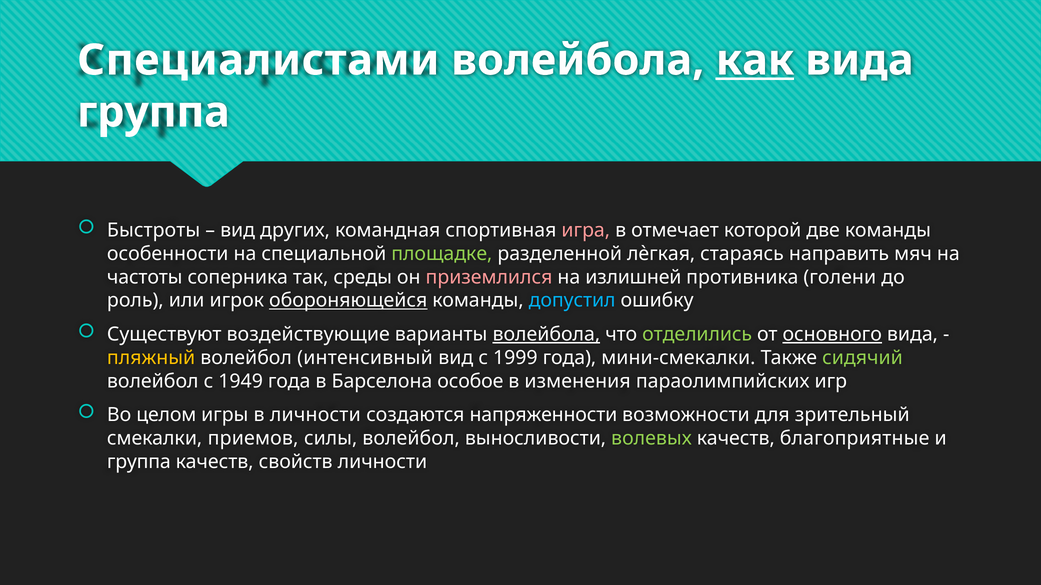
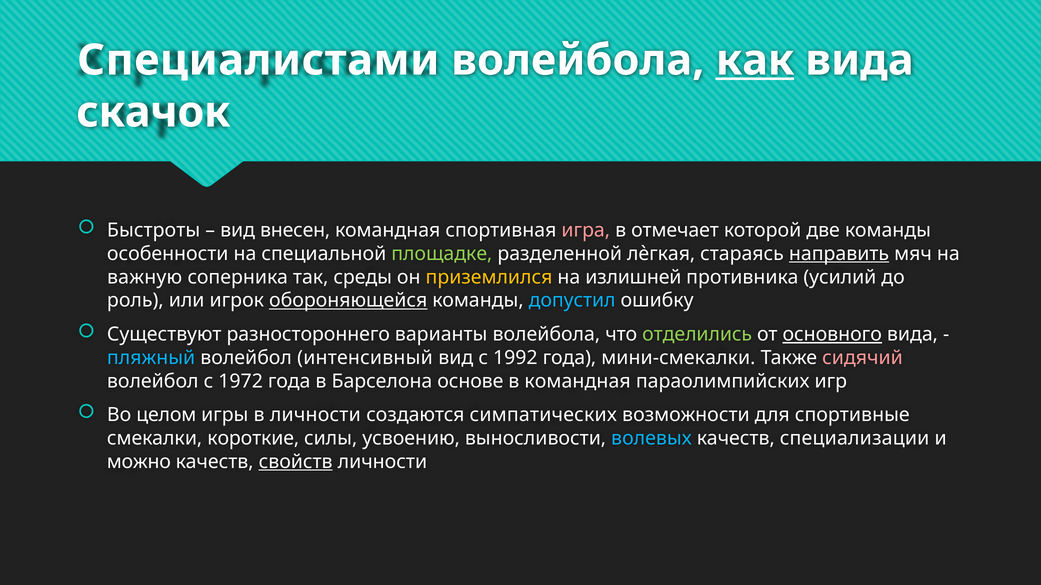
группа at (153, 112): группа -> скачок
других: других -> внесен
направить underline: none -> present
частоты: частоты -> важную
приземлился colour: pink -> yellow
голени: голени -> усилий
воздействующие: воздействующие -> разностороннего
волейбола at (546, 335) underline: present -> none
пляжный colour: yellow -> light blue
1999: 1999 -> 1992
сидячий colour: light green -> pink
1949: 1949 -> 1972
особое: особое -> основе
в изменения: изменения -> командная
напряженности: напряженности -> симпатических
зрительный: зрительный -> спортивные
приемов: приемов -> короткие
силы волейбол: волейбол -> усвоению
волевых colour: light green -> light blue
благоприятные: благоприятные -> специализации
группа at (139, 462): группа -> можно
свойств underline: none -> present
